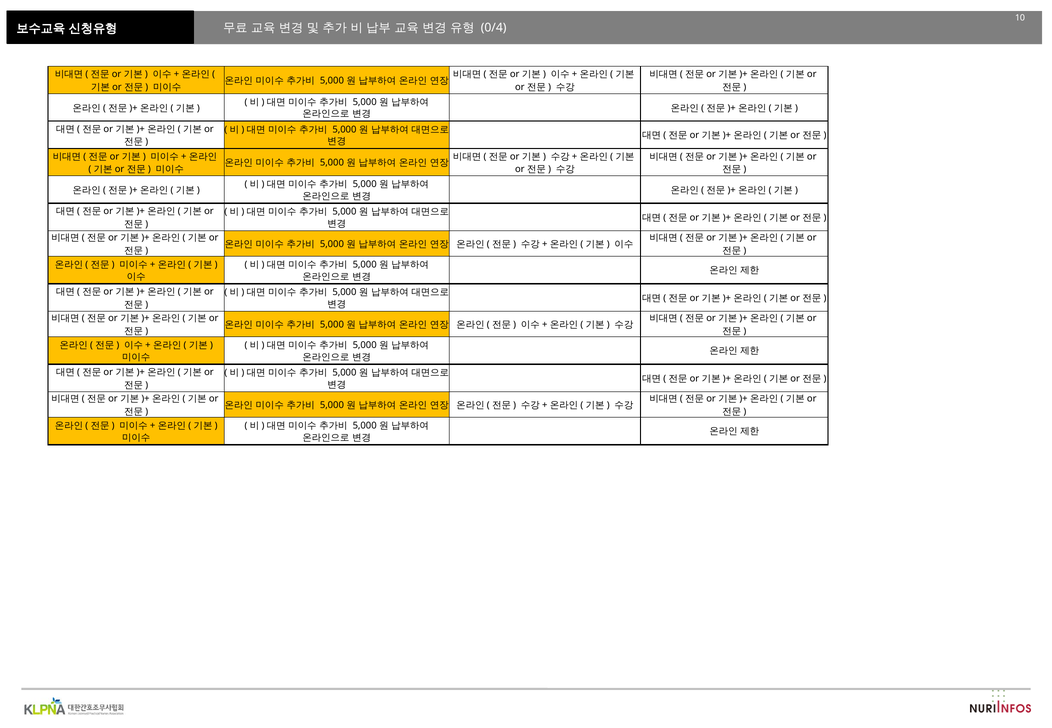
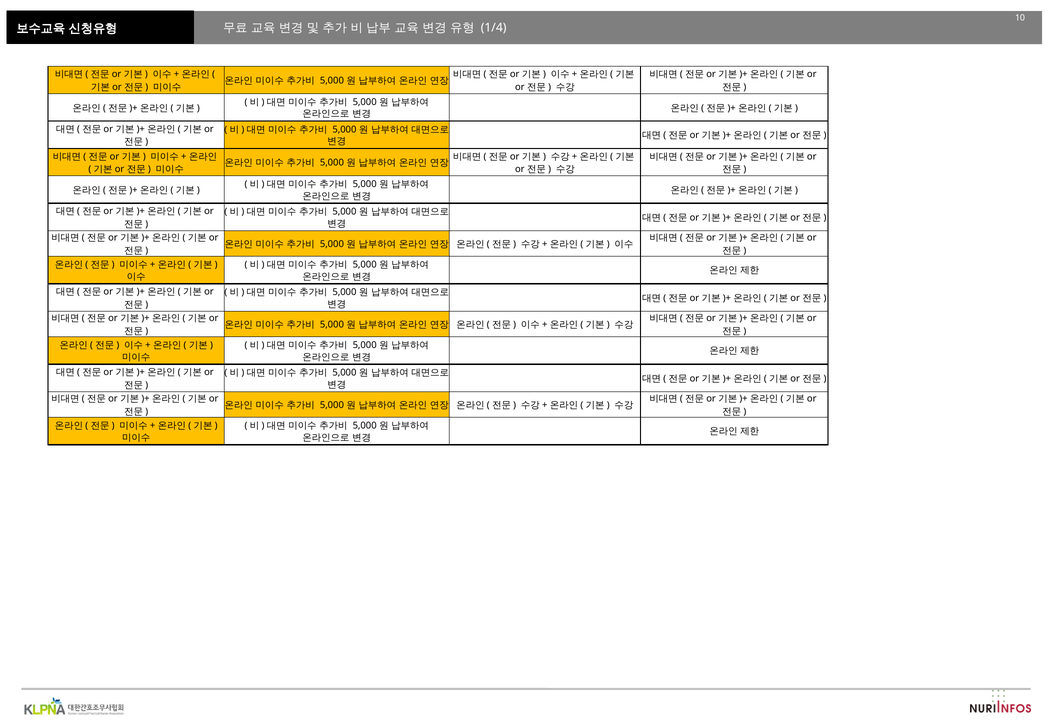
0/4: 0/4 -> 1/4
